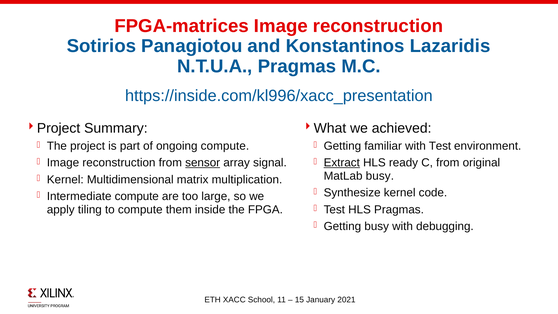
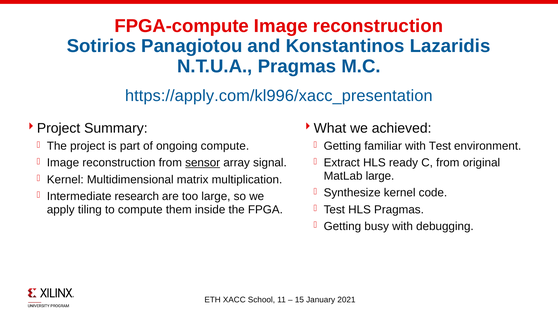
FPGA-matrices: FPGA-matrices -> FPGA-compute
https://inside.com/kl996/xacc_presentation: https://inside.com/kl996/xacc_presentation -> https://apply.com/kl996/xacc_presentation
Extract underline: present -> none
MatLab busy: busy -> large
Intermediate compute: compute -> research
